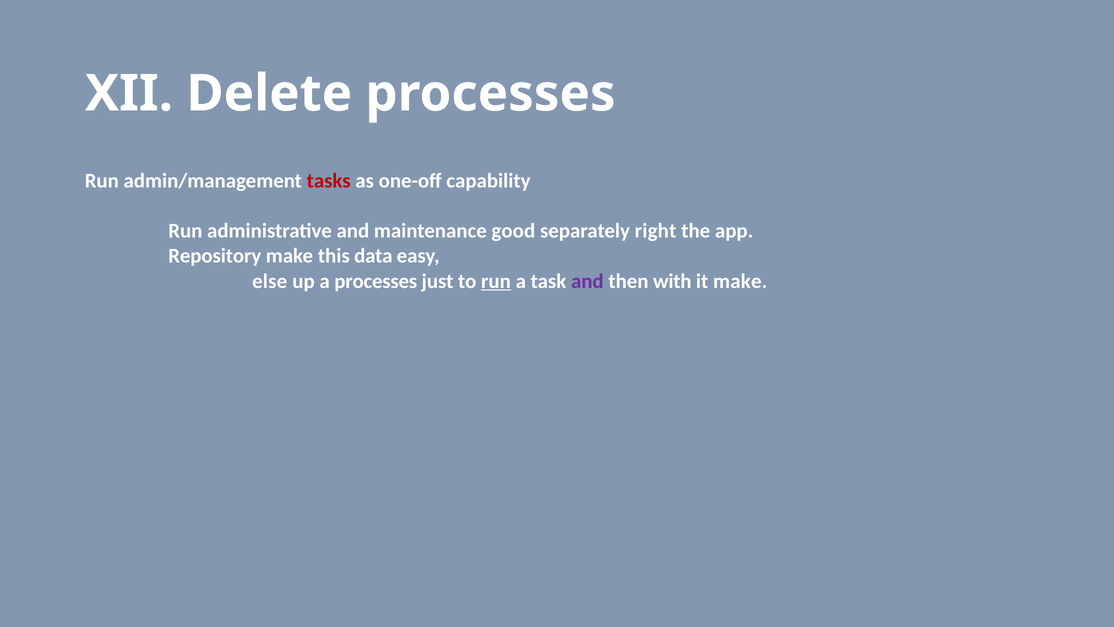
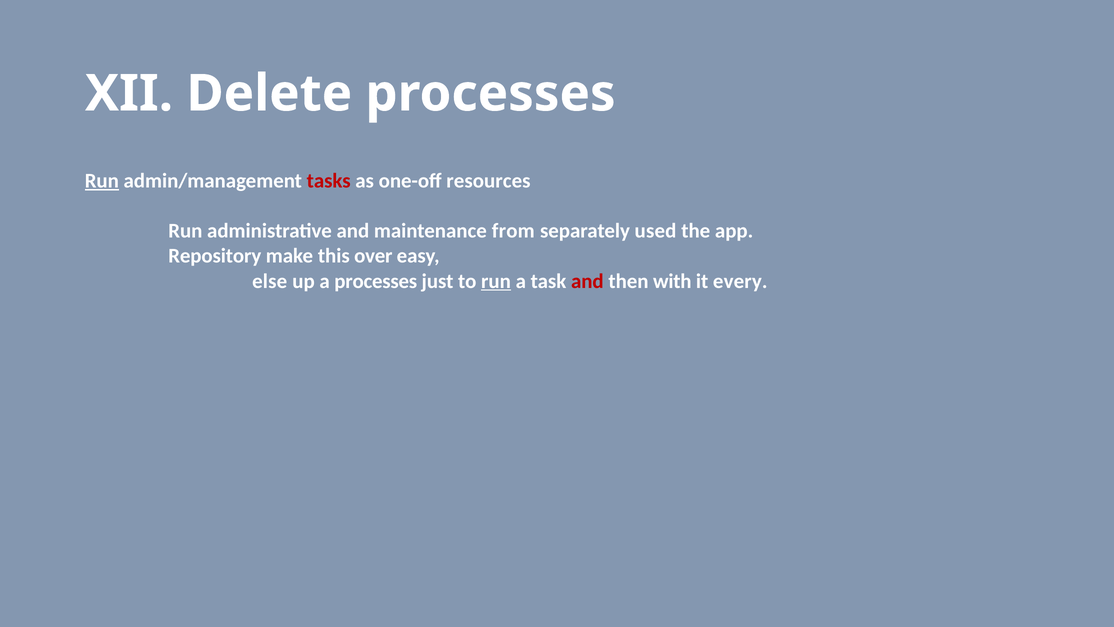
Run at (102, 181) underline: none -> present
capability: capability -> resources
good: good -> from
right: right -> used
data: data -> over
and at (587, 281) colour: purple -> red
it make: make -> every
